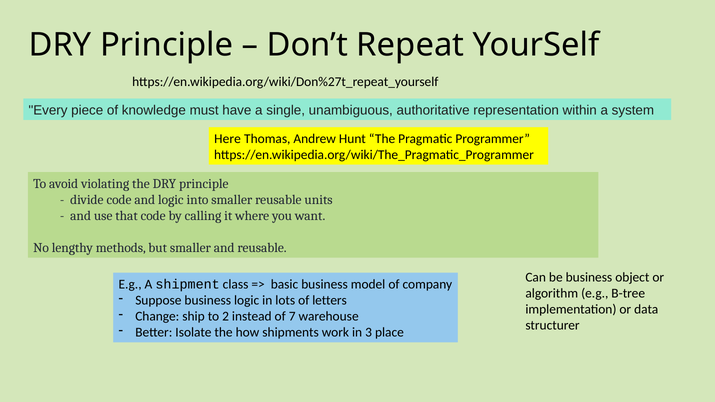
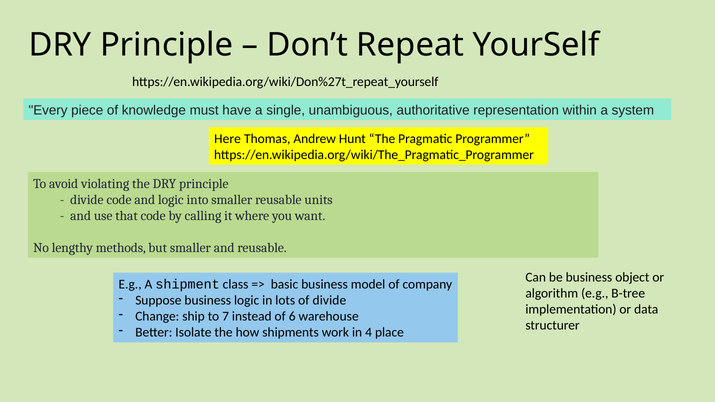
of letters: letters -> divide
2: 2 -> 7
7: 7 -> 6
3: 3 -> 4
